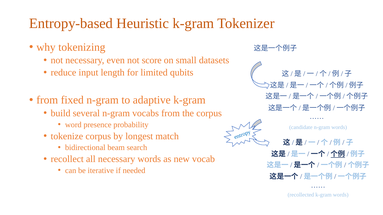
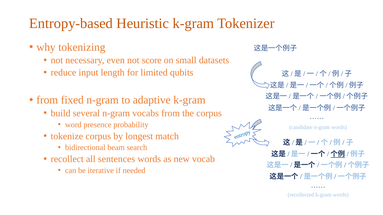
all necessary: necessary -> sentences
